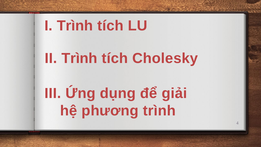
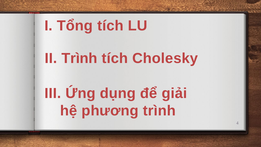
I Trình: Trình -> Tổng
